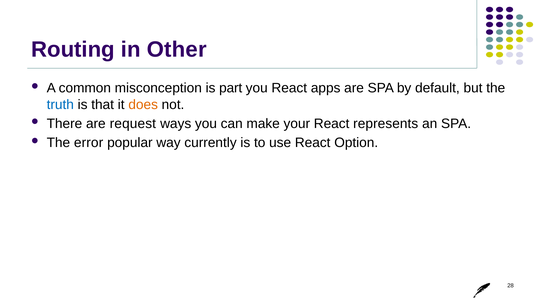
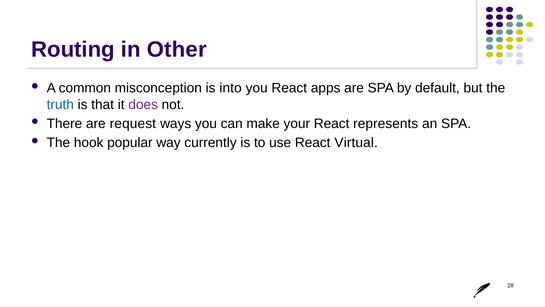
part: part -> into
does colour: orange -> purple
error: error -> hook
Option: Option -> Virtual
